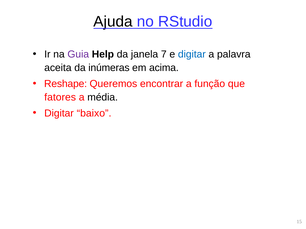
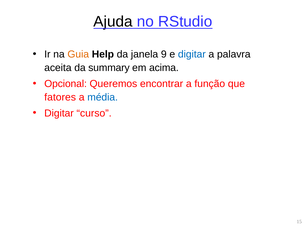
Guia colour: purple -> orange
7: 7 -> 9
inúmeras: inúmeras -> summary
Reshape: Reshape -> Opcional
média colour: black -> blue
baixo: baixo -> curso
